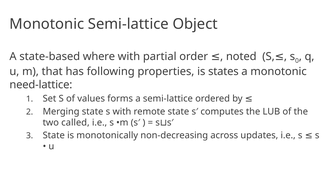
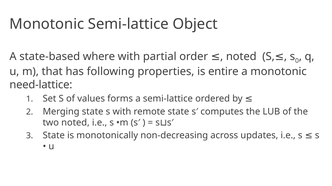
states: states -> entire
two called: called -> noted
